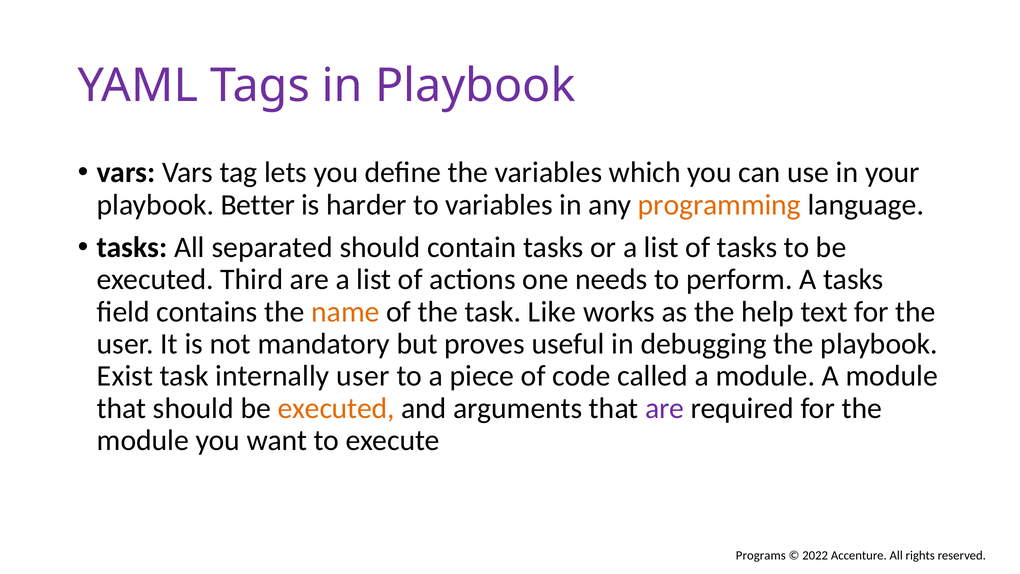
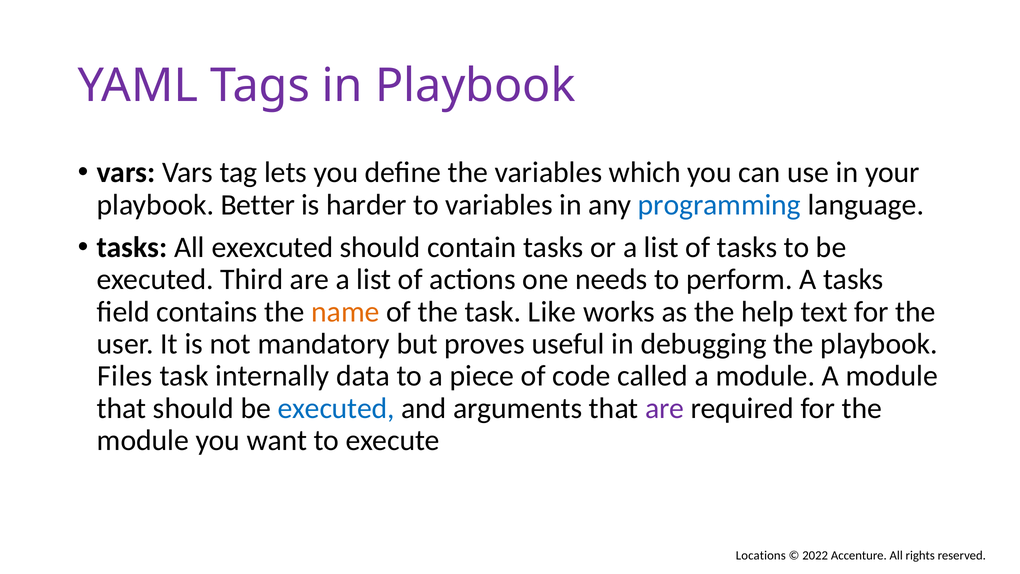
programming colour: orange -> blue
separated: separated -> exexcuted
Exist: Exist -> Files
internally user: user -> data
executed at (336, 408) colour: orange -> blue
Programs: Programs -> Locations
